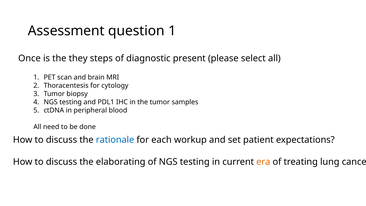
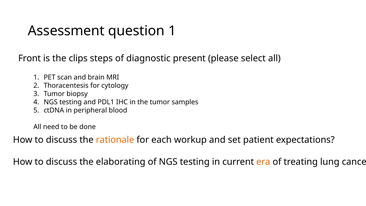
Once: Once -> Front
they: they -> clips
rationale colour: blue -> orange
